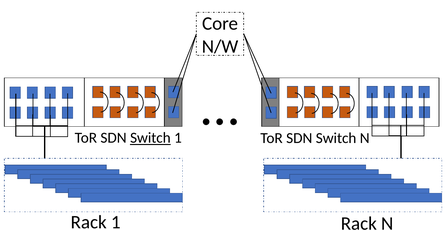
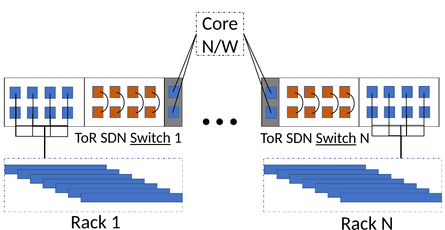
Switch at (336, 138) underline: none -> present
